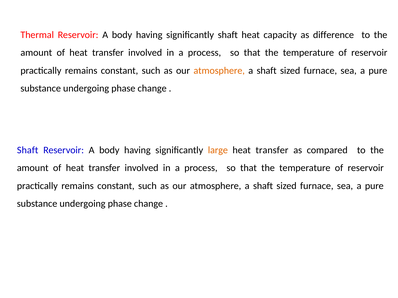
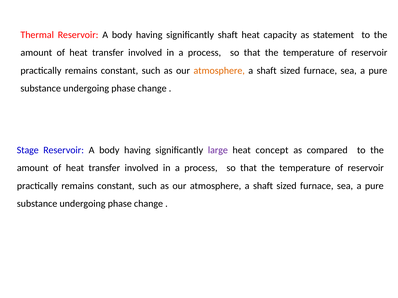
difference: difference -> statement
Shaft at (28, 150): Shaft -> Stage
large colour: orange -> purple
transfer at (272, 150): transfer -> concept
